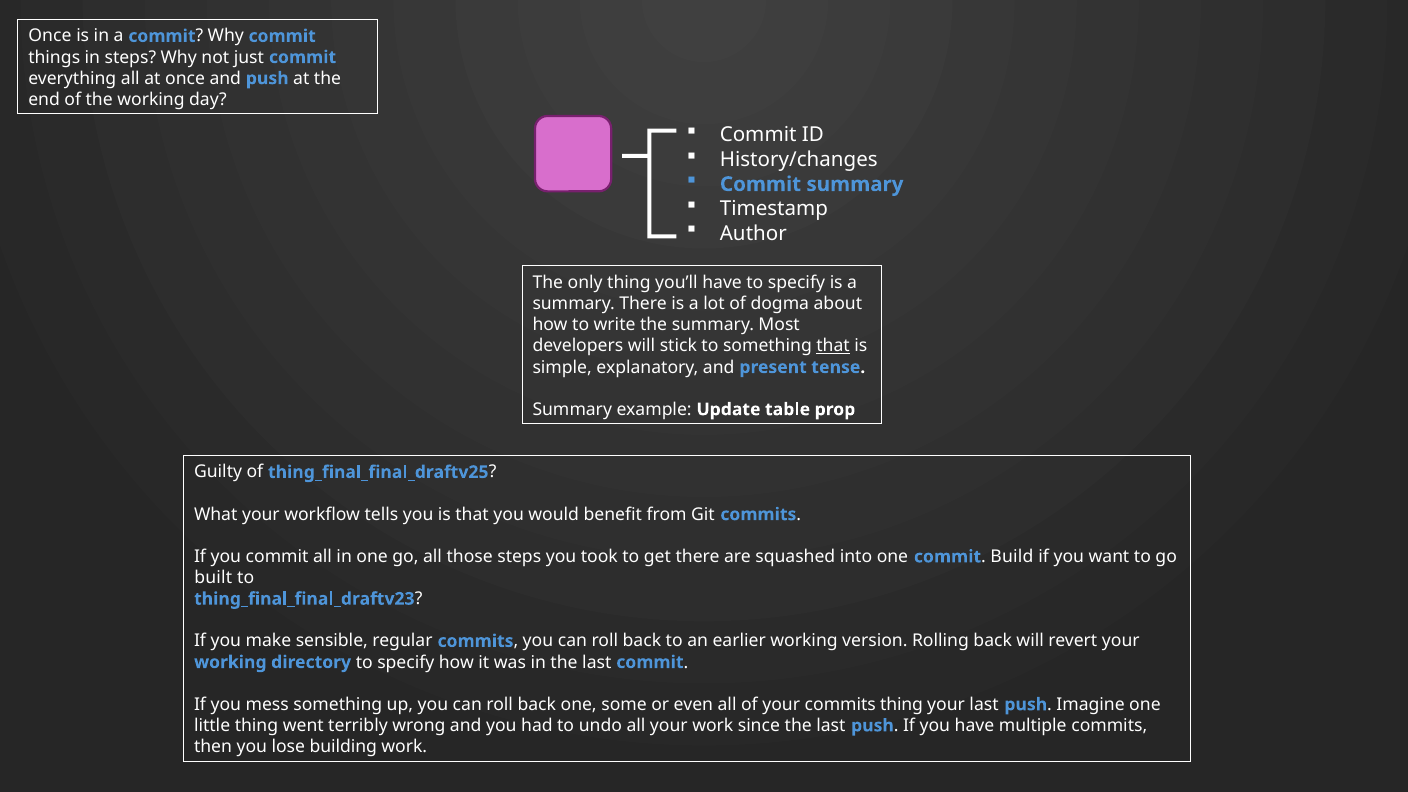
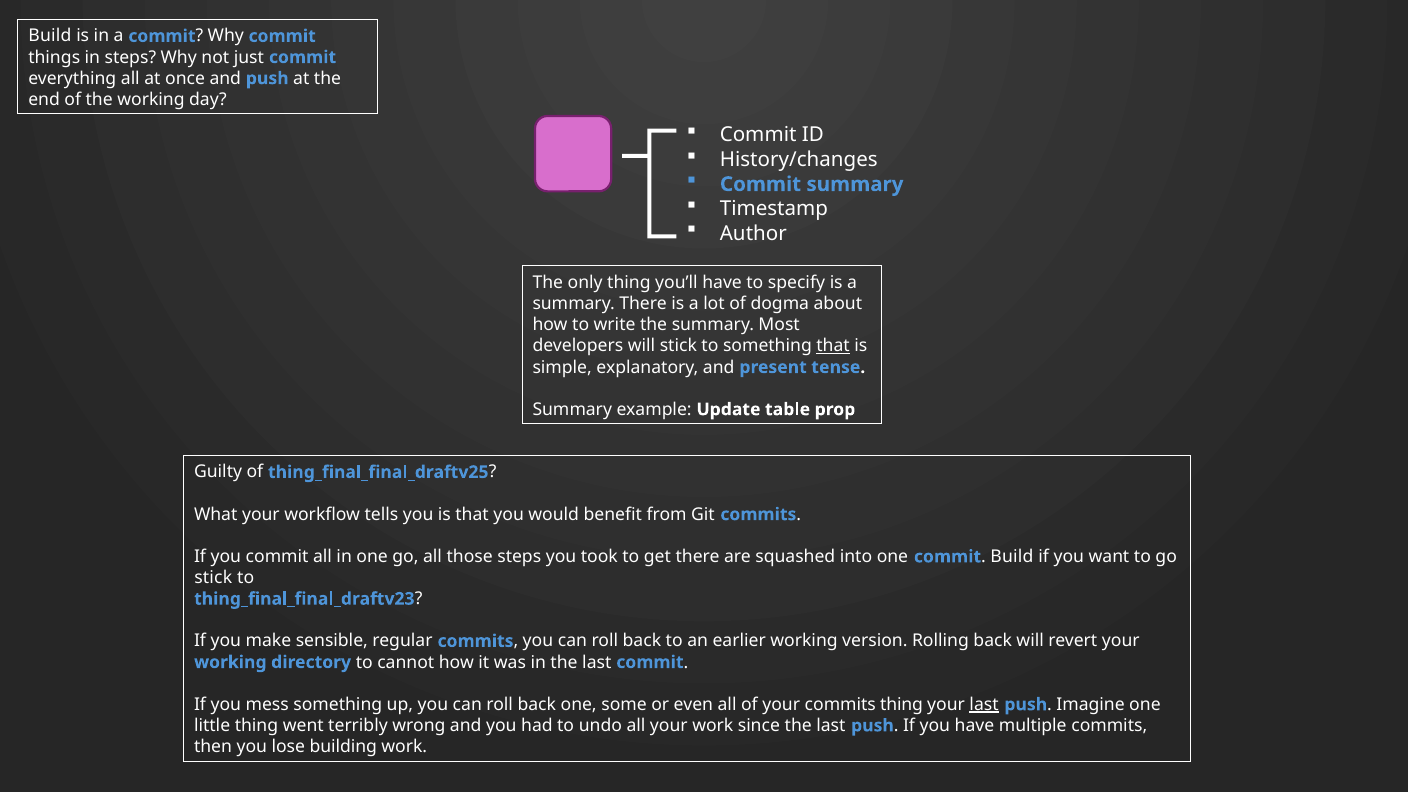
Once at (50, 36): Once -> Build
built at (213, 578): built -> stick
directory to specify: specify -> cannot
last at (984, 704) underline: none -> present
